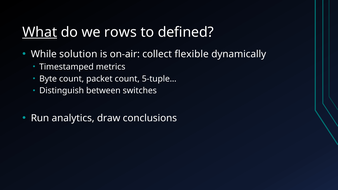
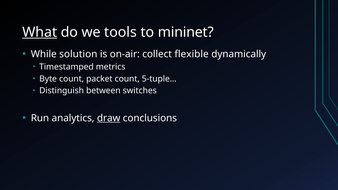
rows: rows -> tools
defined: defined -> mininet
draw underline: none -> present
